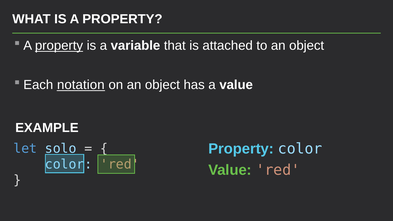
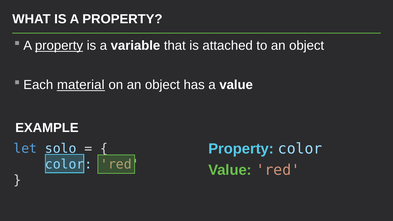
notation: notation -> material
